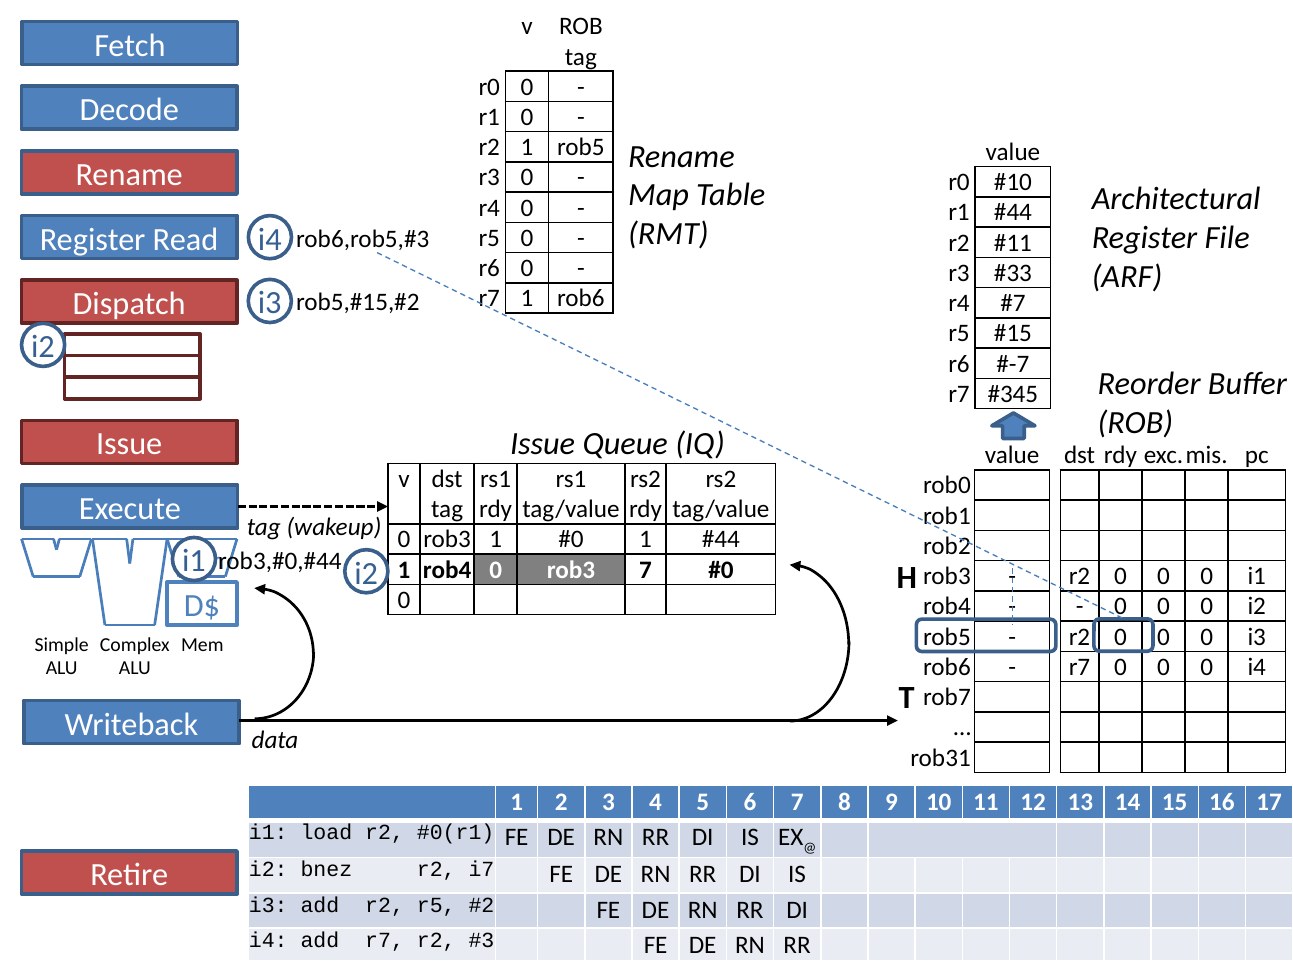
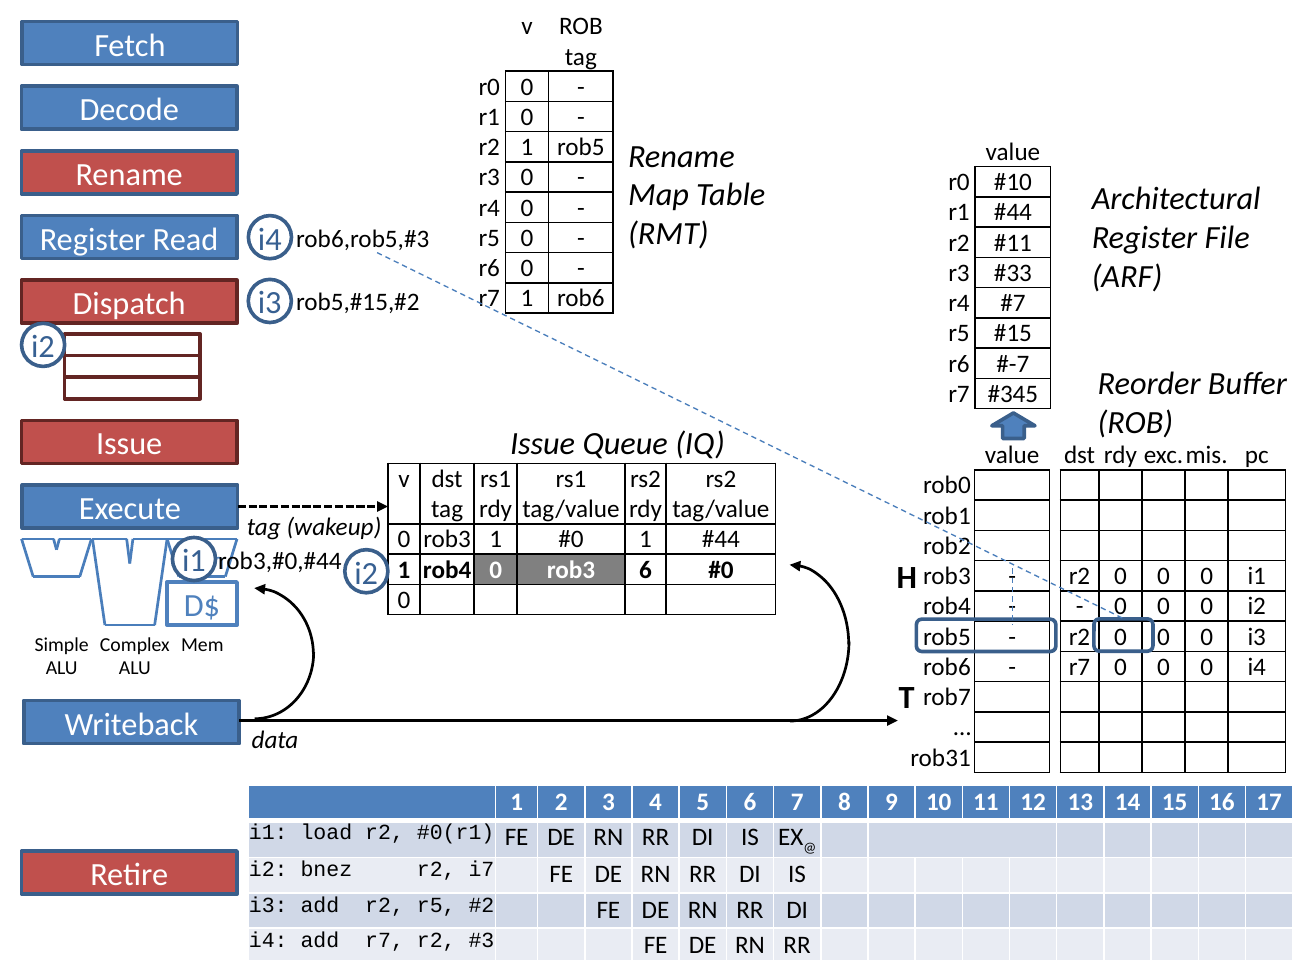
rob3 7: 7 -> 6
